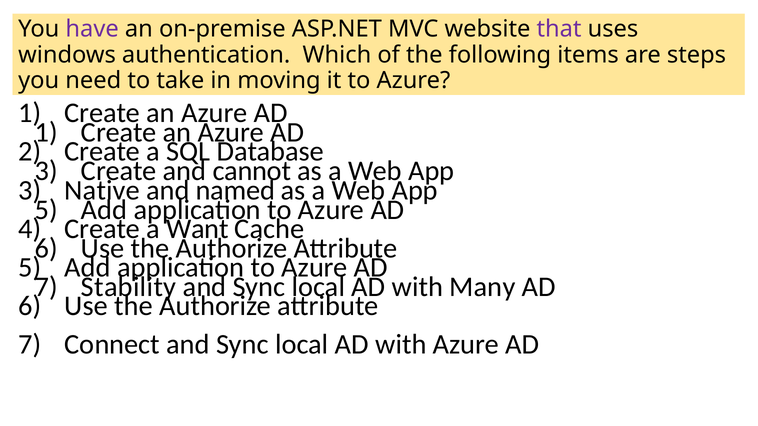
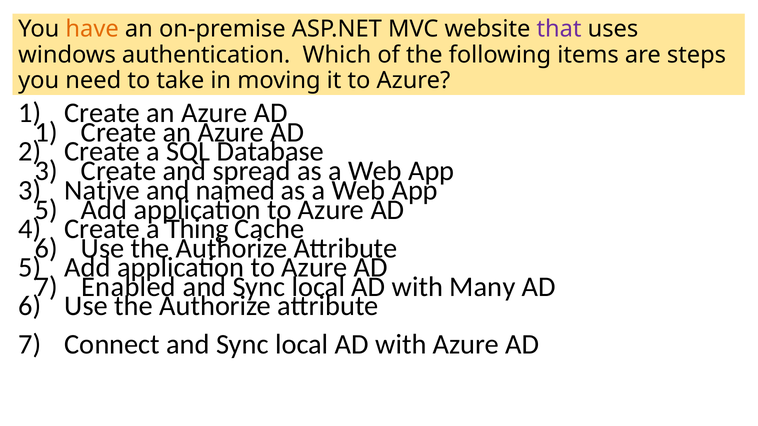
have colour: purple -> orange
cannot: cannot -> spread
Want: Want -> Thing
Stability: Stability -> Enabled
